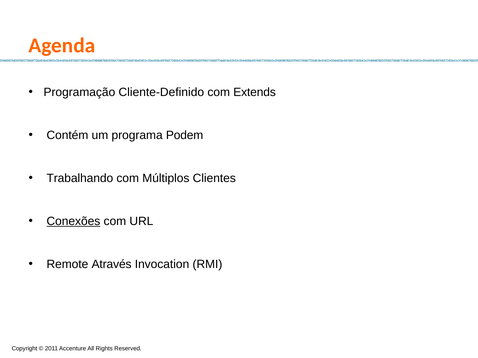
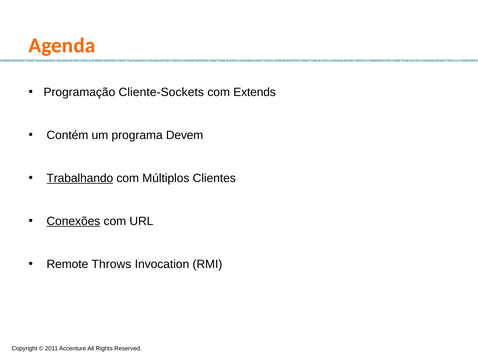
Cliente-Definido: Cliente-Definido -> Cliente-Sockets
Podem: Podem -> Devem
Trabalhando underline: none -> present
Através: Através -> Throws
